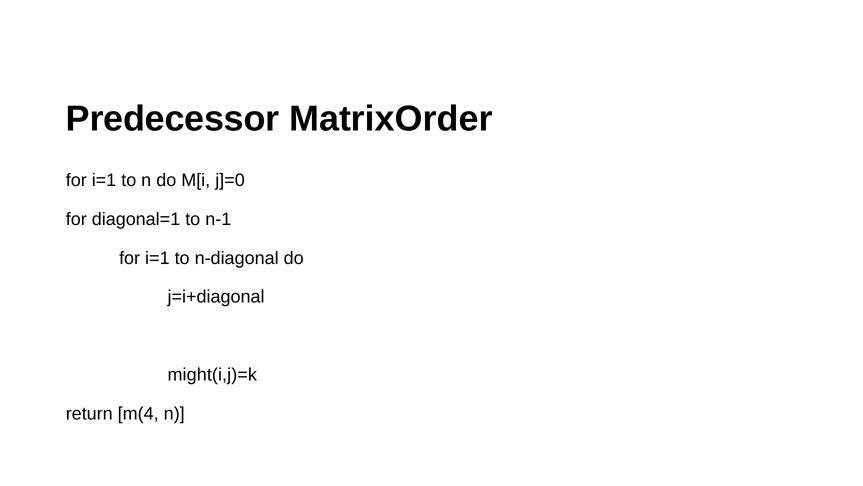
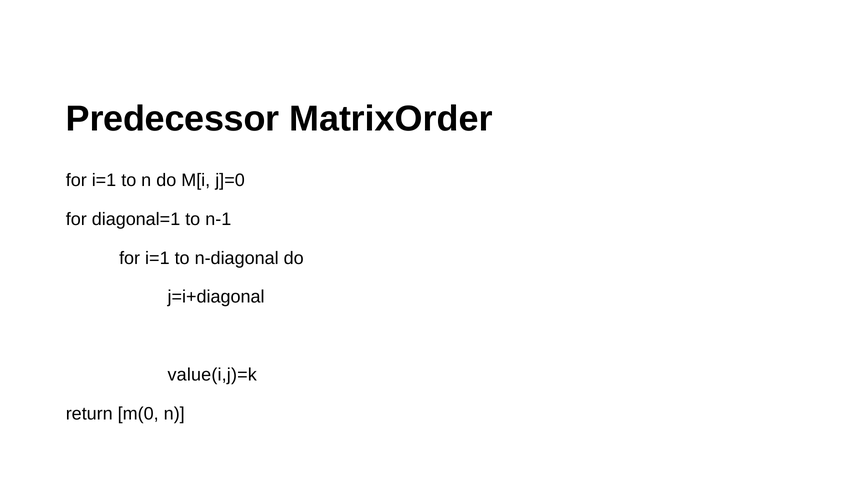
might(i,j)=k: might(i,j)=k -> value(i,j)=k
m(4: m(4 -> m(0
